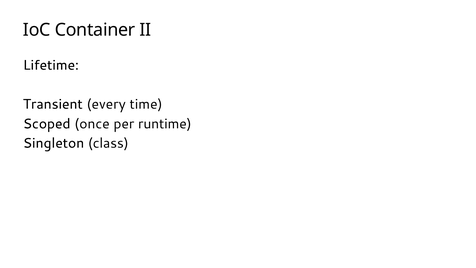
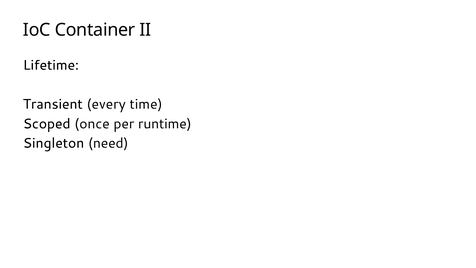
class: class -> need
